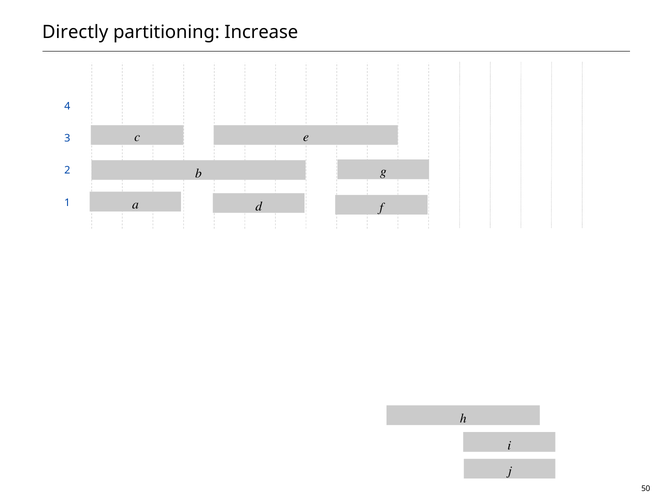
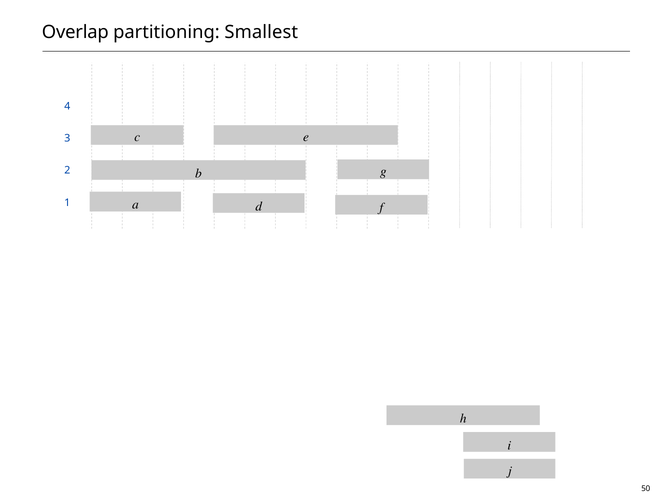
Directly: Directly -> Overlap
Increase: Increase -> Smallest
